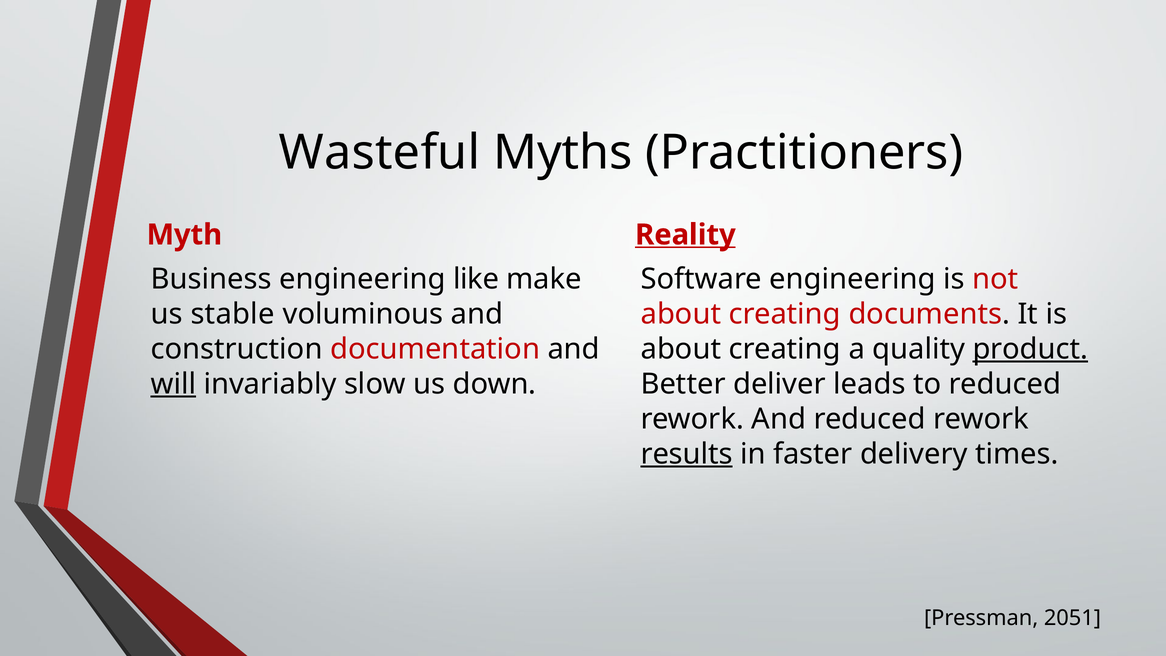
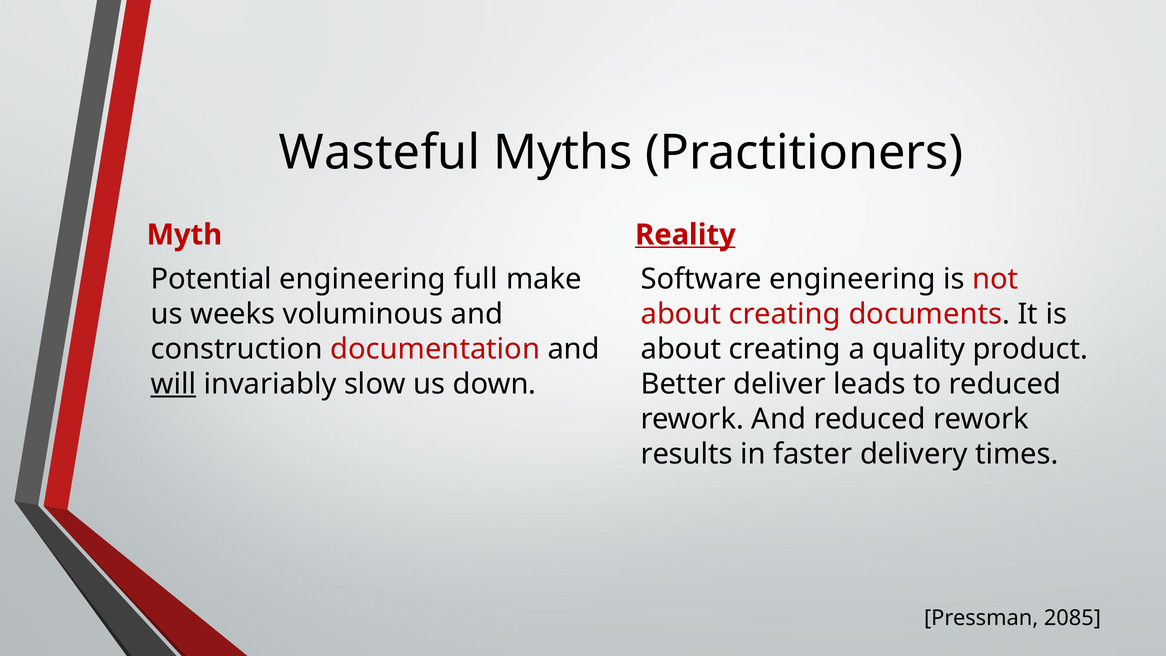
Business: Business -> Potential
like: like -> full
stable: stable -> weeks
product underline: present -> none
results underline: present -> none
2051: 2051 -> 2085
